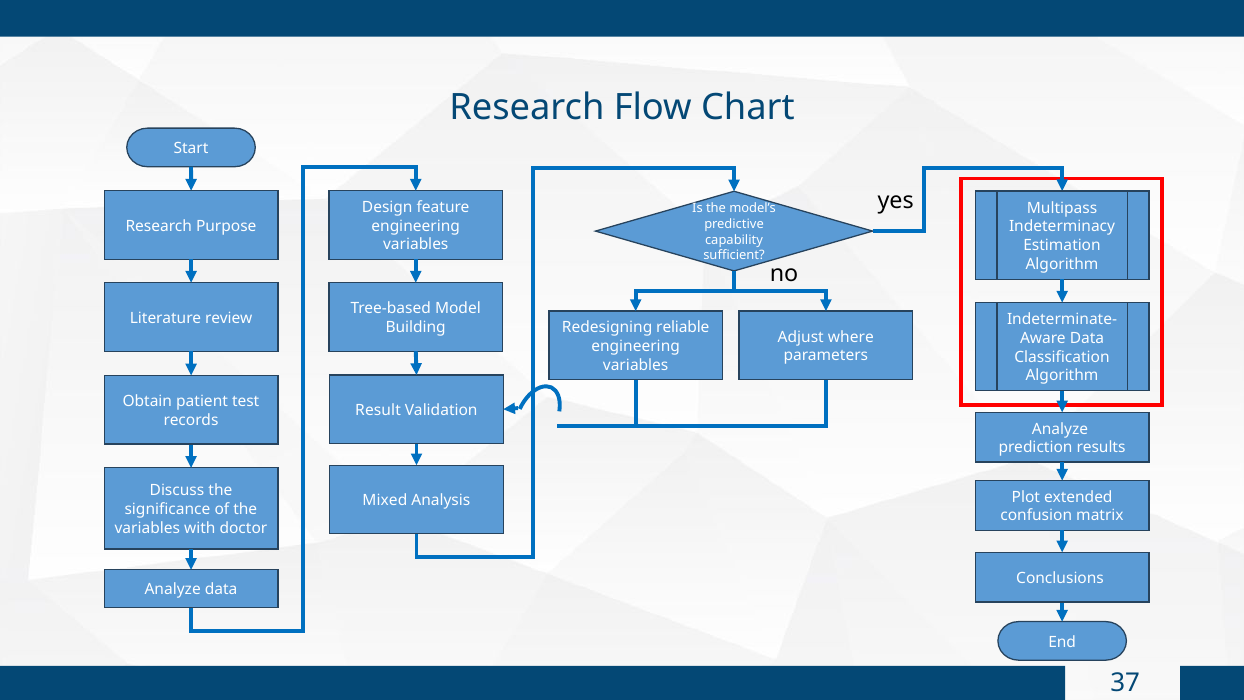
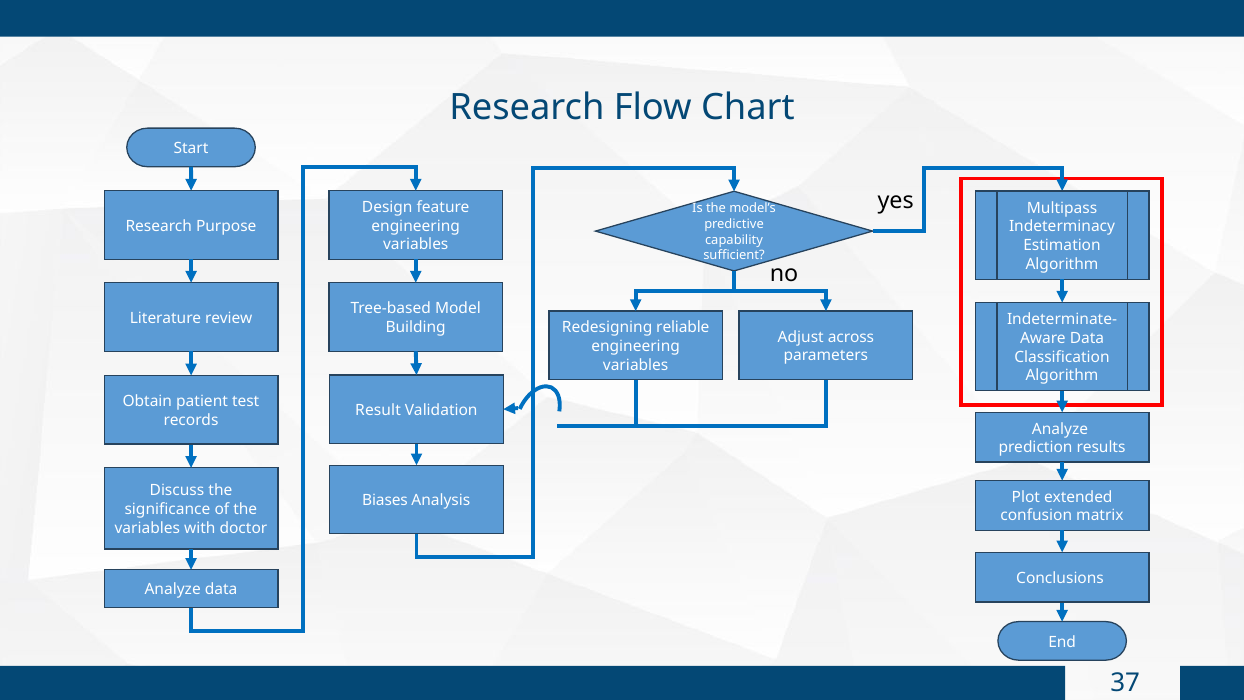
where: where -> across
Mixed: Mixed -> Biases
